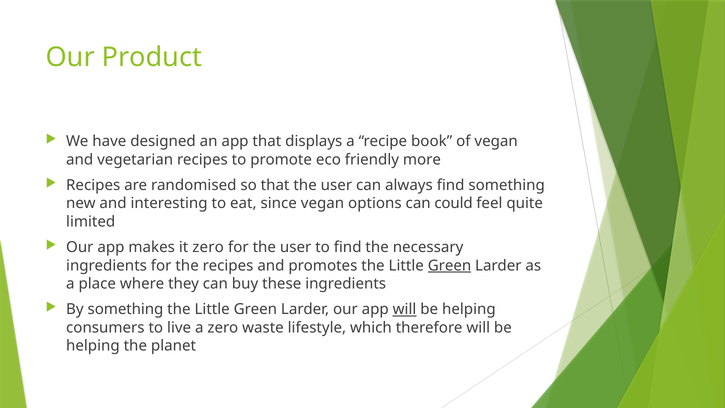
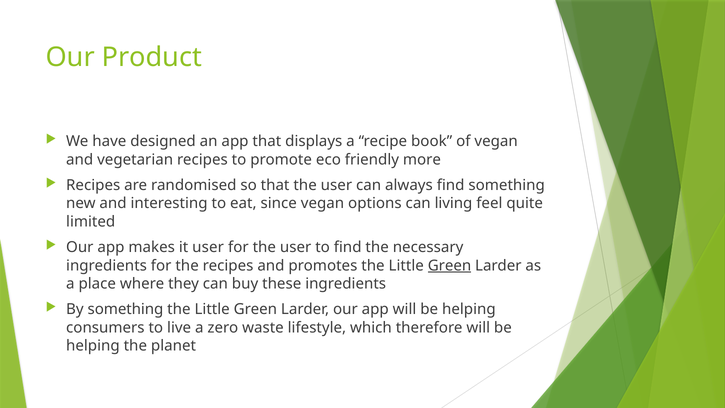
could: could -> living
it zero: zero -> user
will at (405, 309) underline: present -> none
